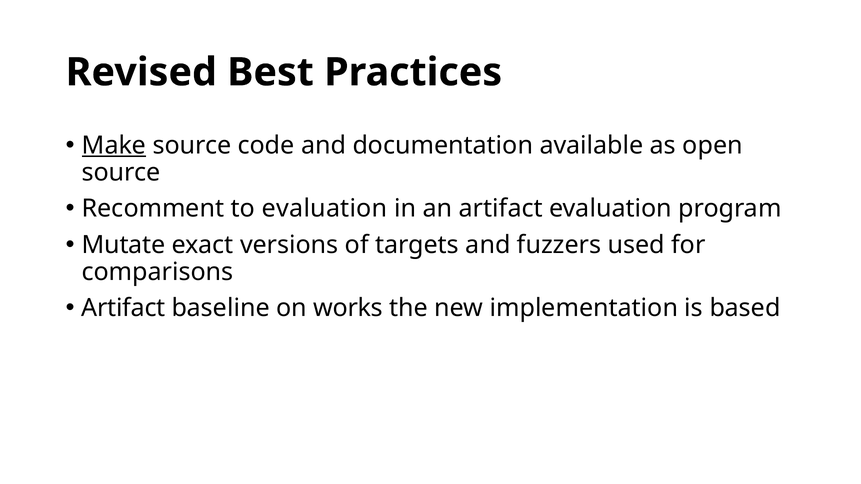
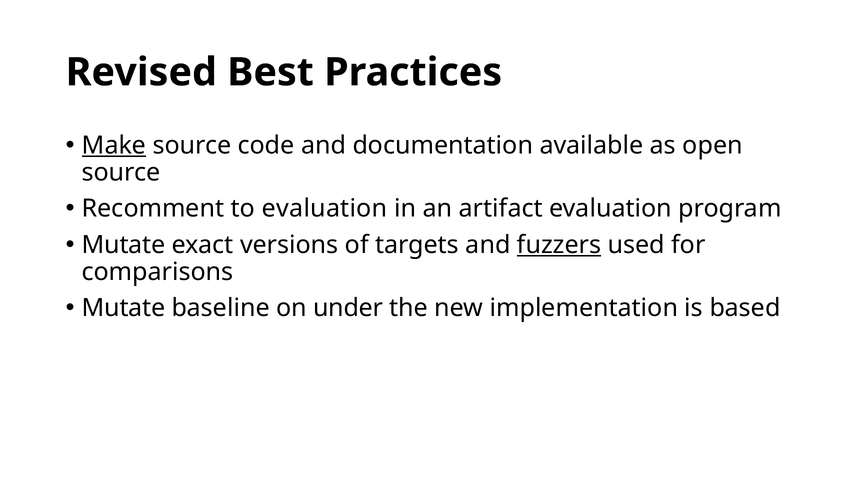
fuzzers underline: none -> present
Artifact at (124, 308): Artifact -> Mutate
works: works -> under
